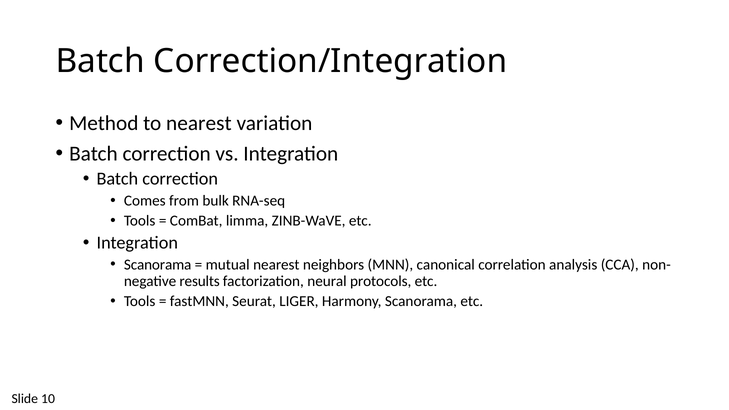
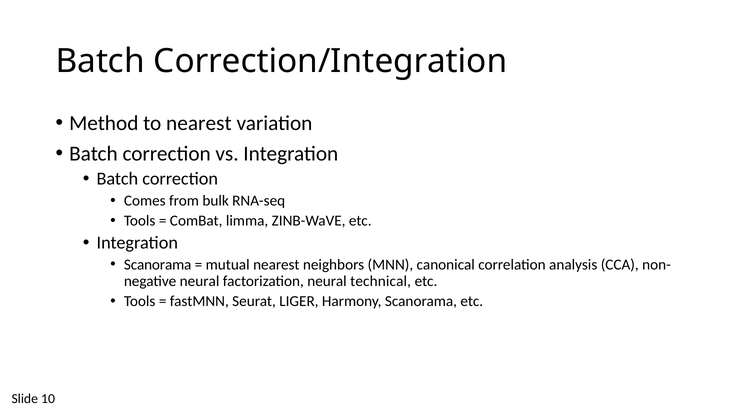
results at (200, 281): results -> neural
protocols: protocols -> technical
